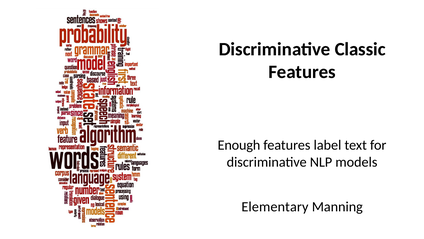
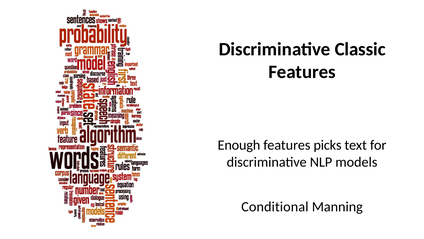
label: label -> picks
Elementary: Elementary -> Conditional
